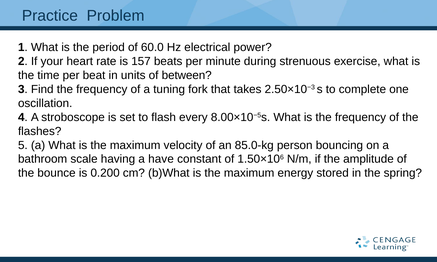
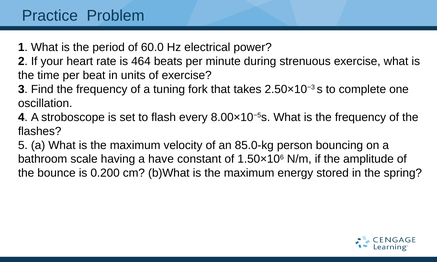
157: 157 -> 464
of between: between -> exercise
